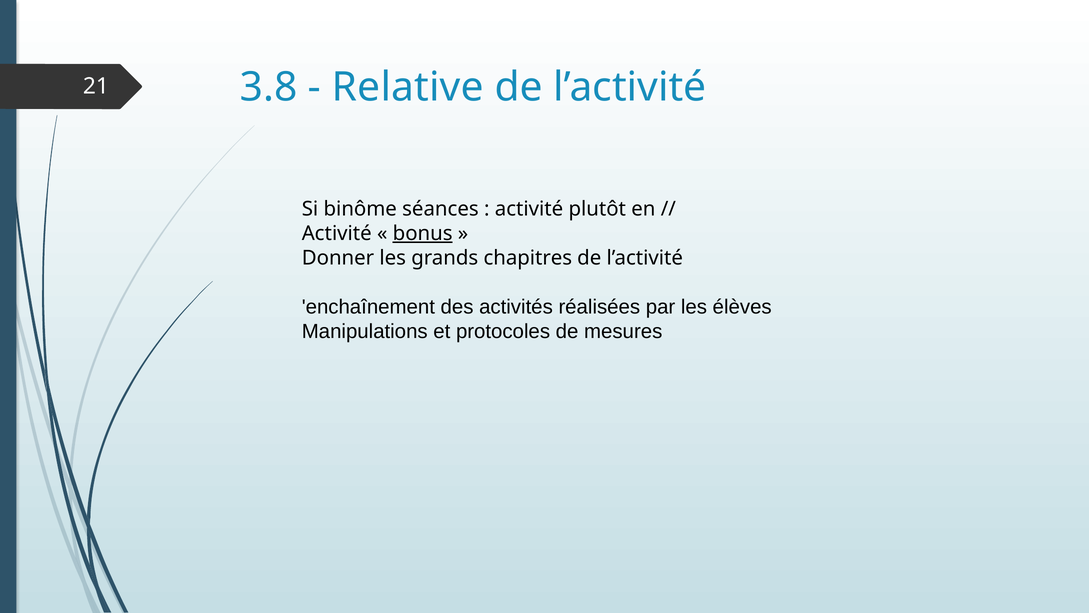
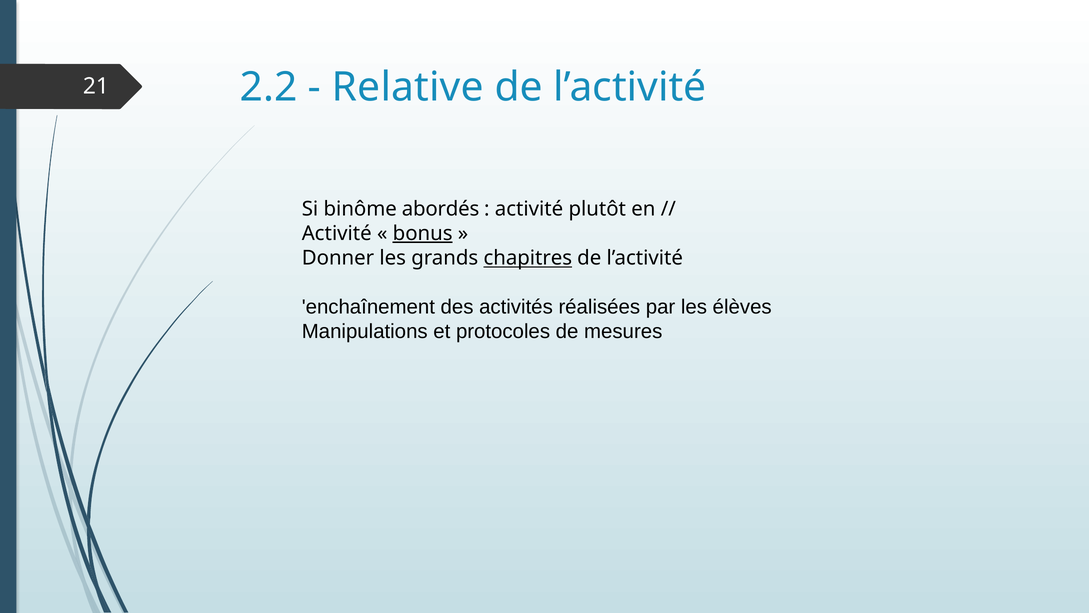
3.8: 3.8 -> 2.2
séances: séances -> abordés
chapitres underline: none -> present
